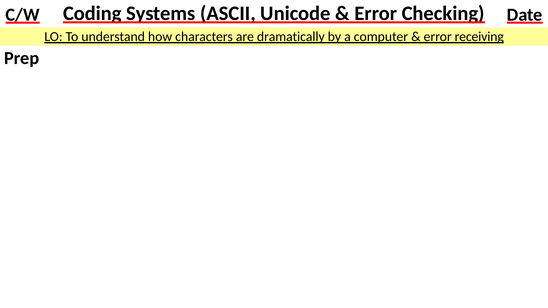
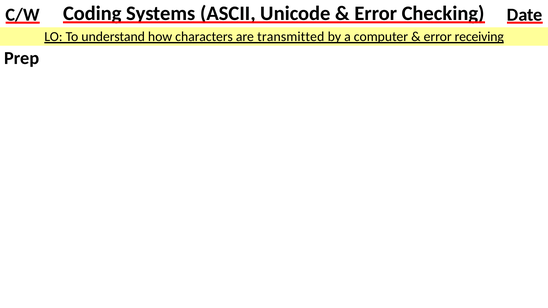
dramatically: dramatically -> transmitted
